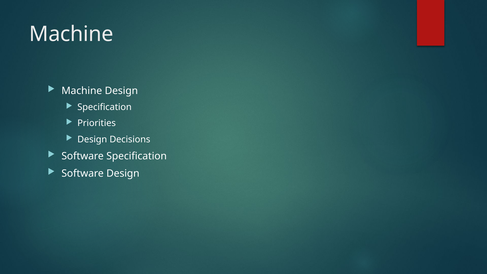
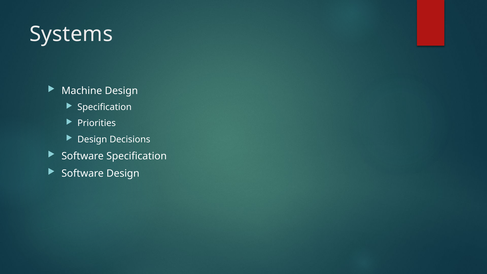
Machine at (71, 34): Machine -> Systems
